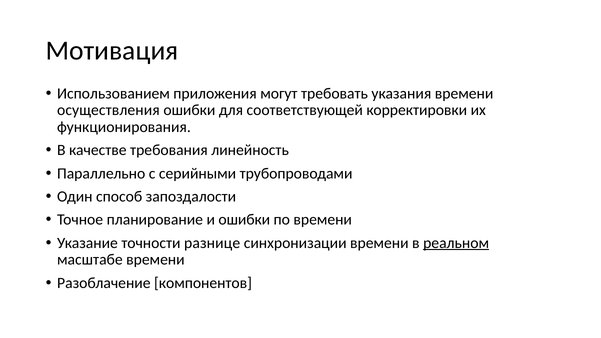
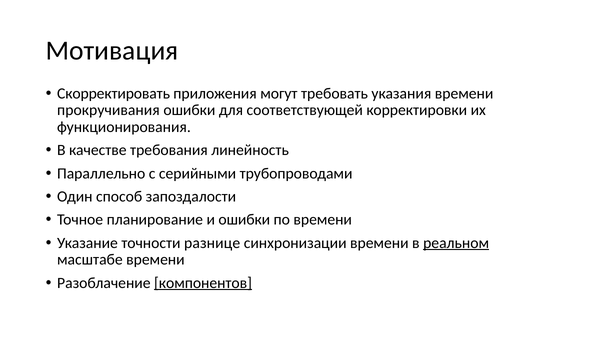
Использованием: Использованием -> Скорректировать
осуществления: осуществления -> прокручивания
компонентов underline: none -> present
